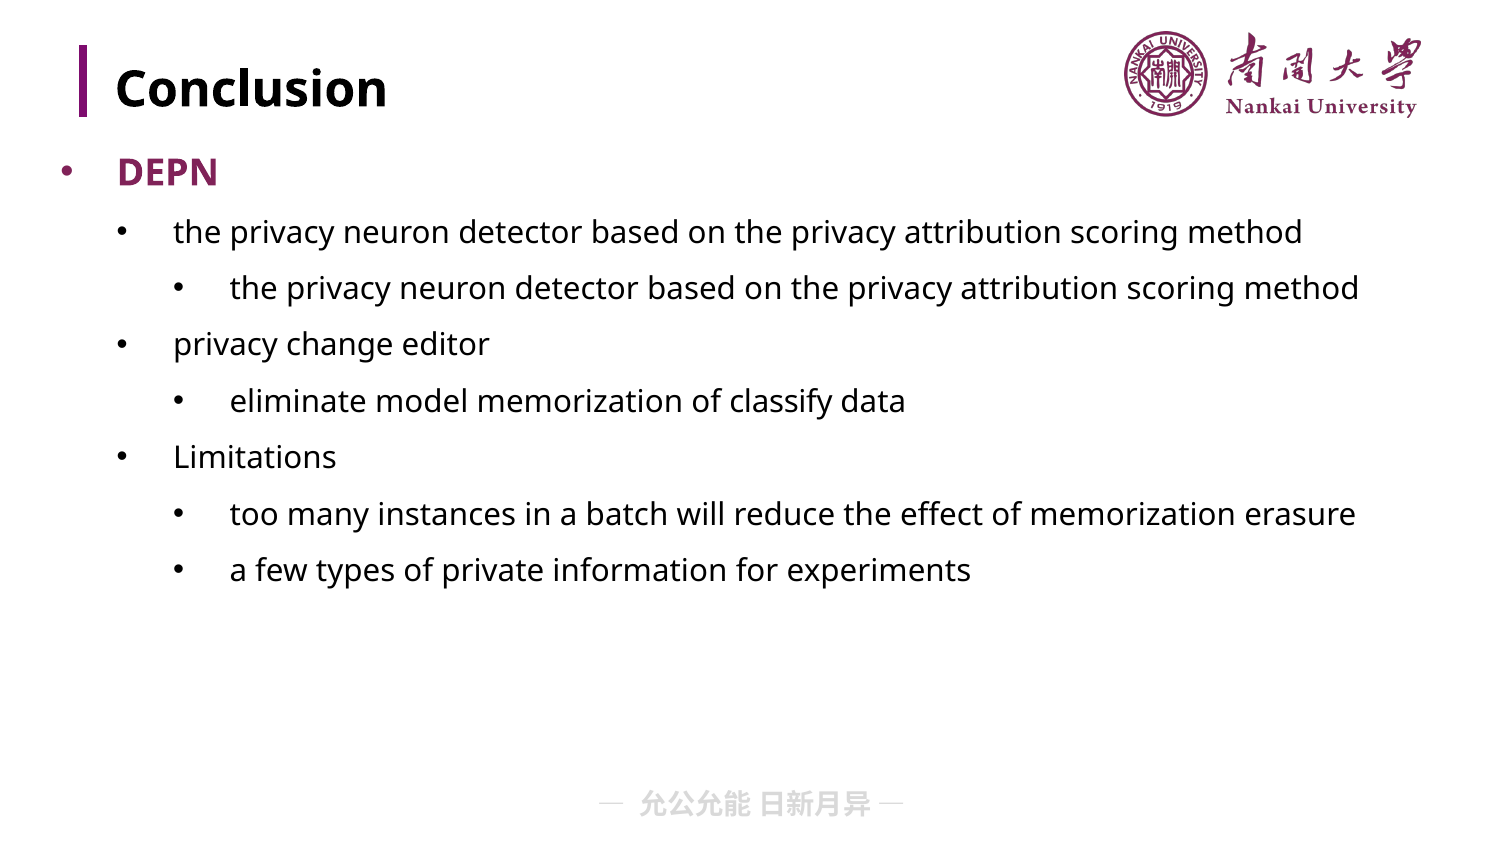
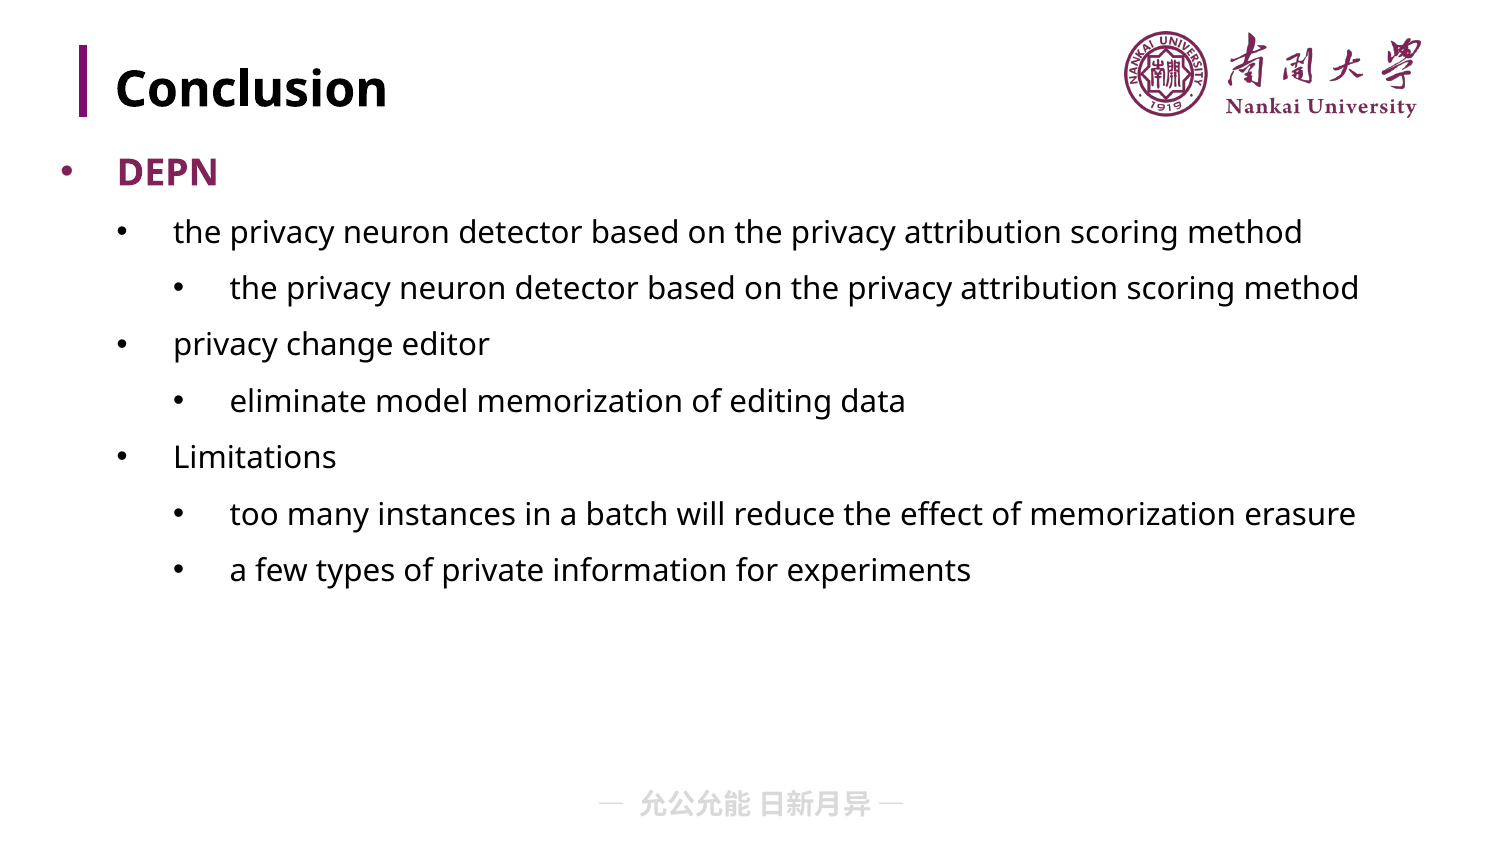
classify: classify -> editing
